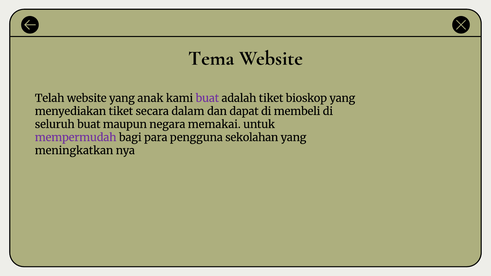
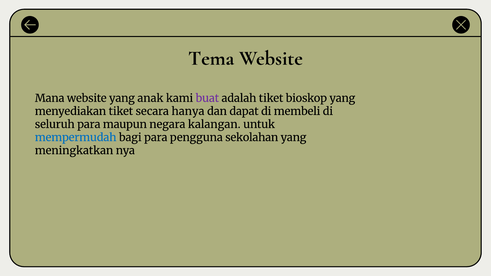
Telah: Telah -> Mana
dalam: dalam -> hanya
seluruh buat: buat -> para
memakai: memakai -> kalangan
mempermudah colour: purple -> blue
